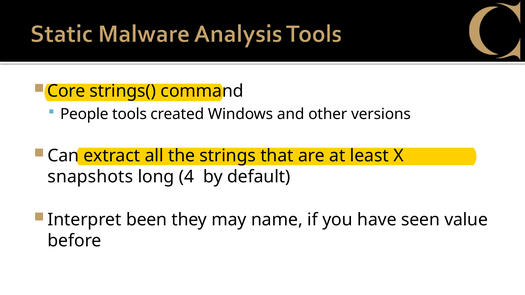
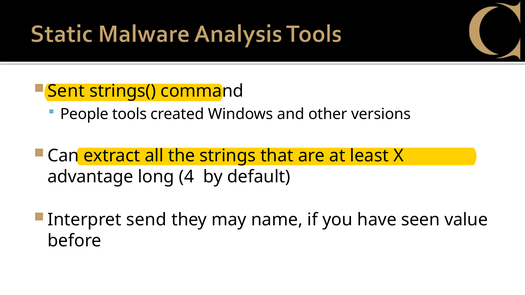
Core: Core -> Sent
snapshots: snapshots -> advantage
been: been -> send
